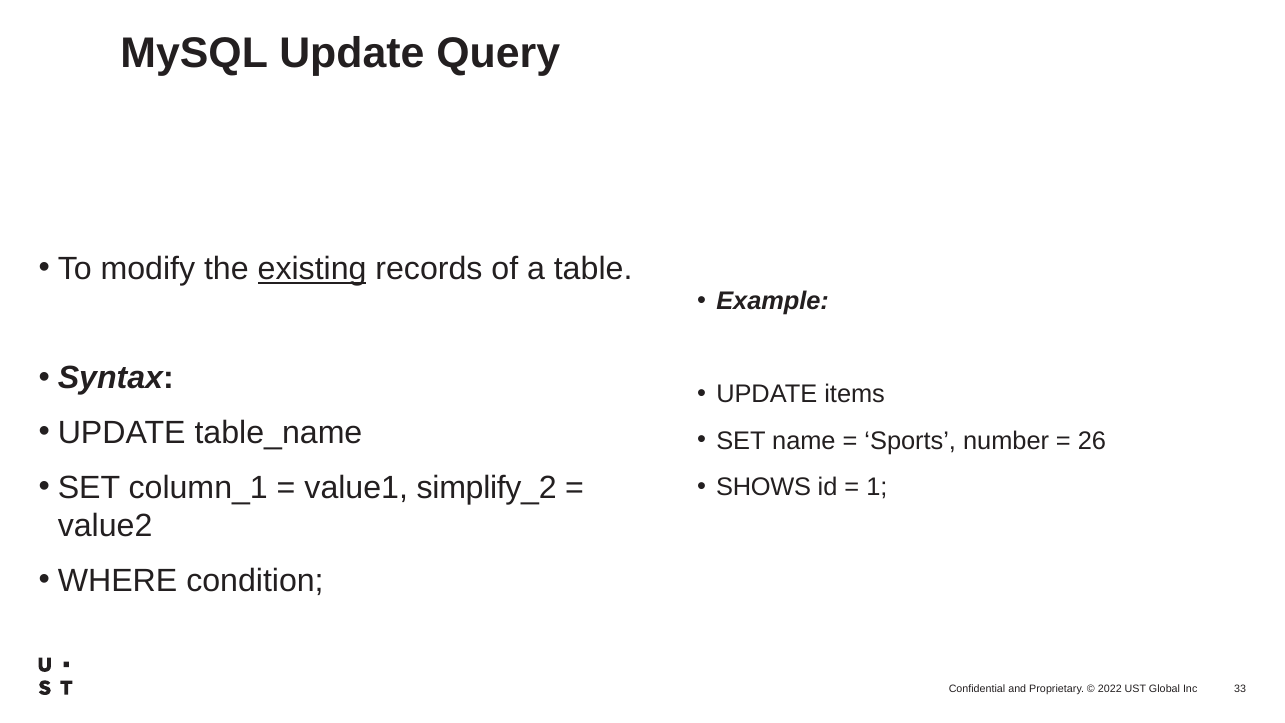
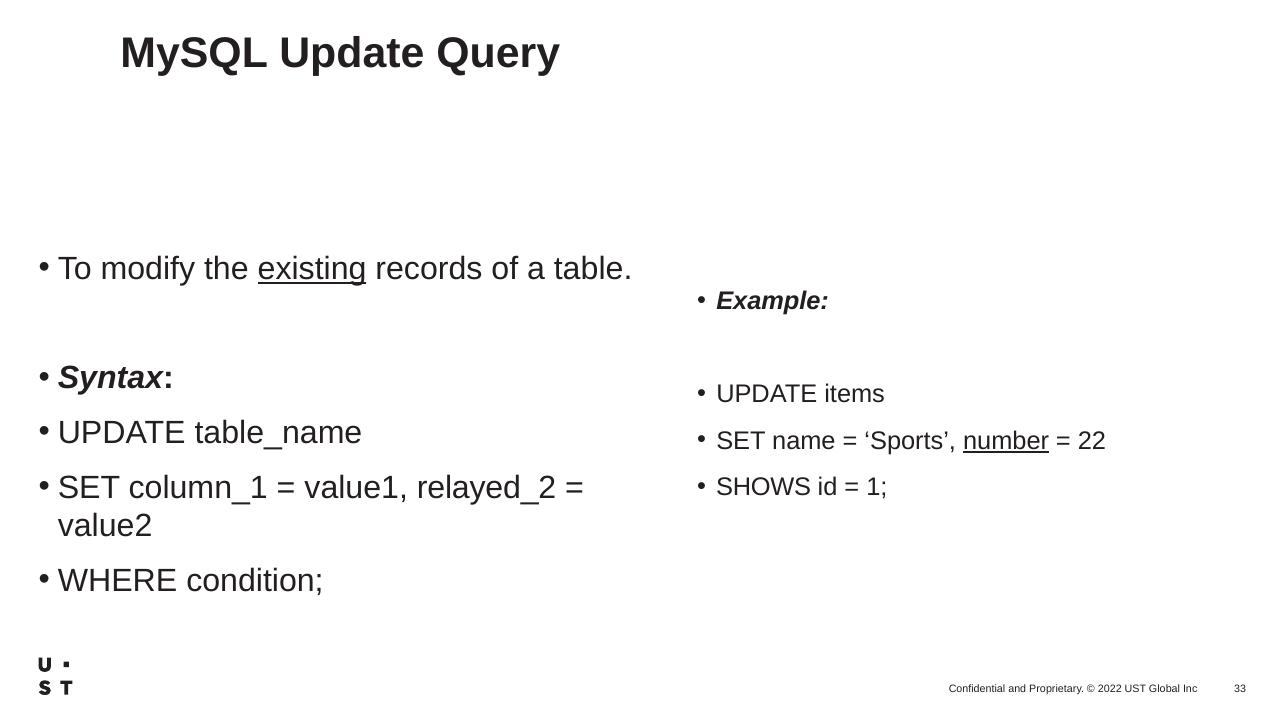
number underline: none -> present
26: 26 -> 22
simplify_2: simplify_2 -> relayed_2
